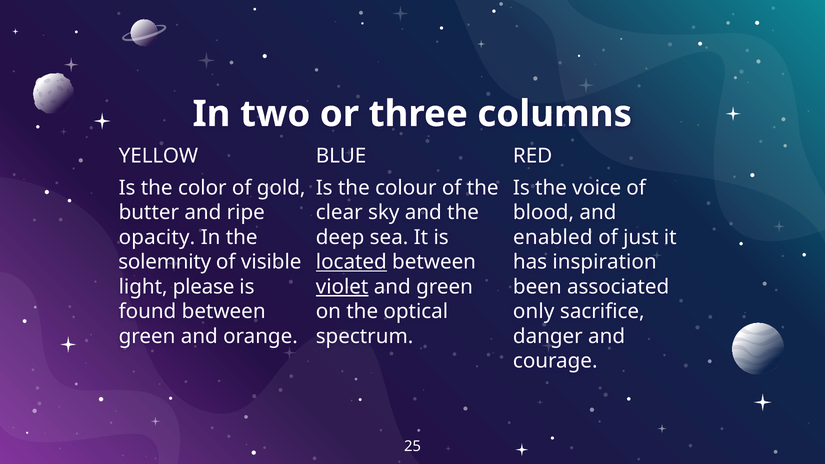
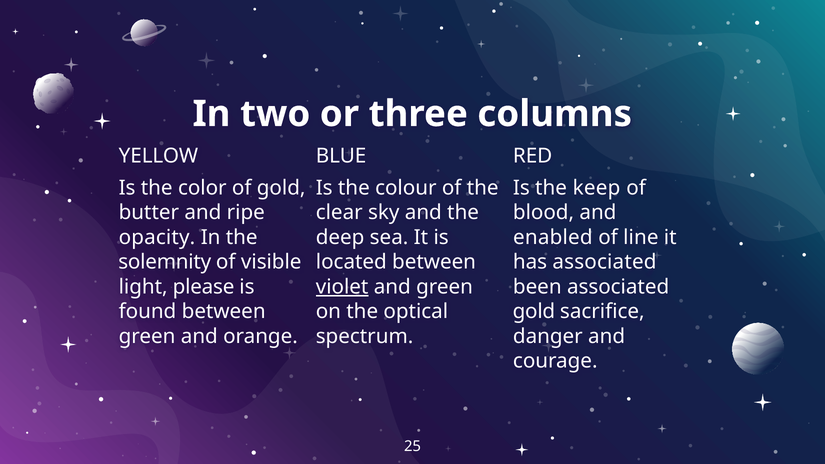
voice: voice -> keep
just: just -> line
located underline: present -> none
has inspiration: inspiration -> associated
only at (534, 312): only -> gold
